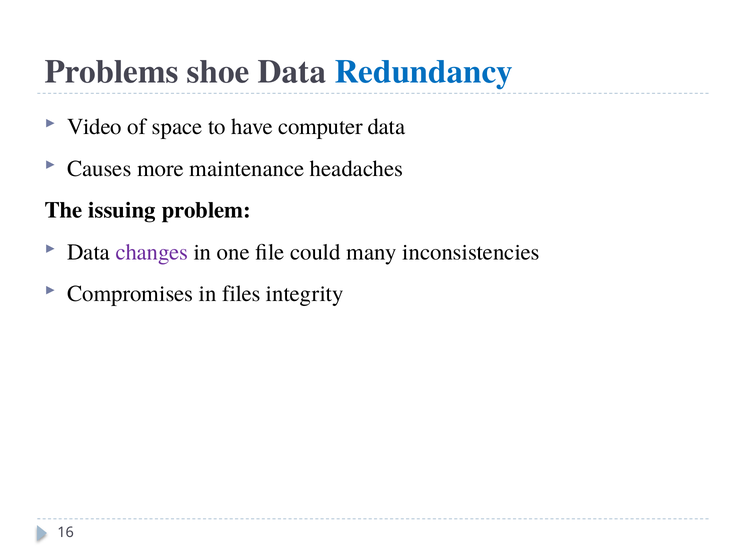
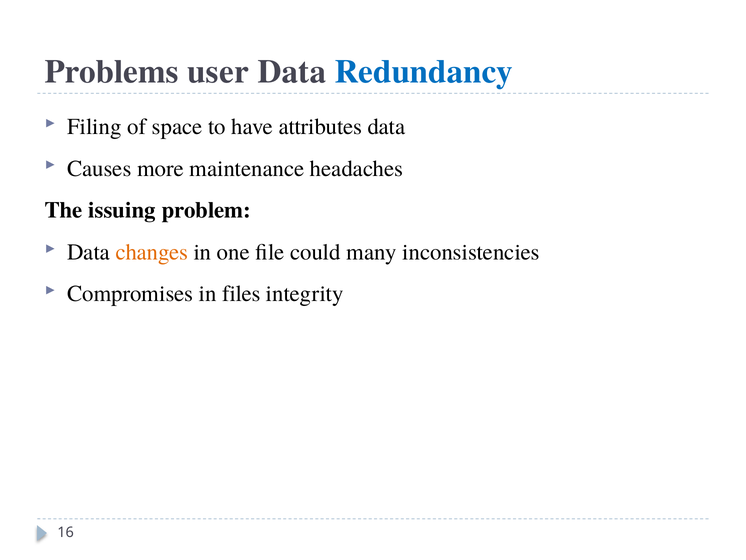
shoe: shoe -> user
Video: Video -> Filing
computer: computer -> attributes
changes colour: purple -> orange
